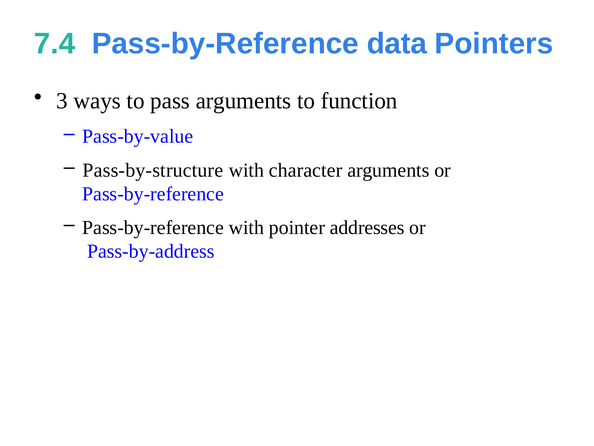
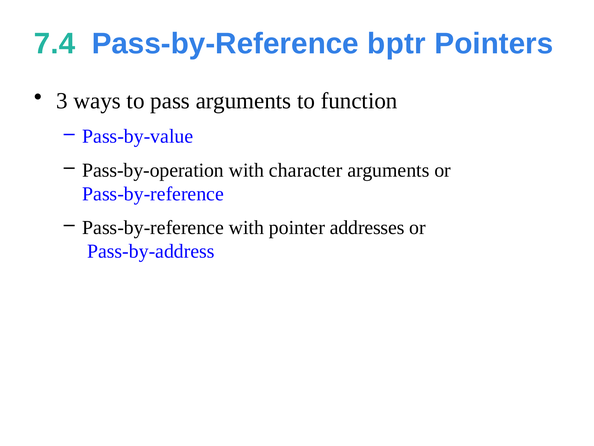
data: data -> bptr
Pass-by-structure: Pass-by-structure -> Pass-by-operation
